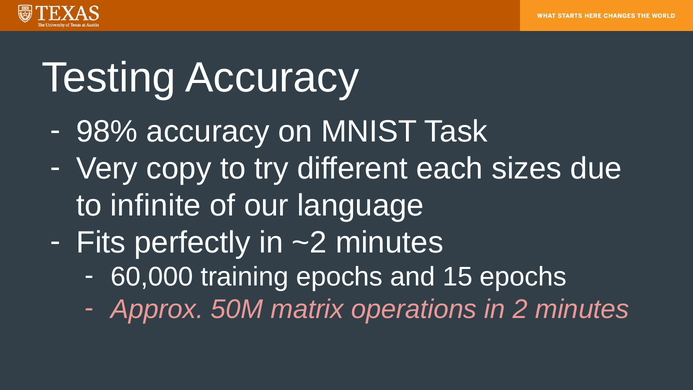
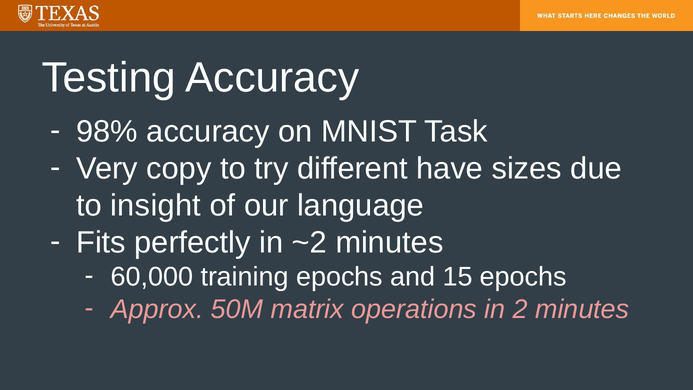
each: each -> have
infinite: infinite -> insight
